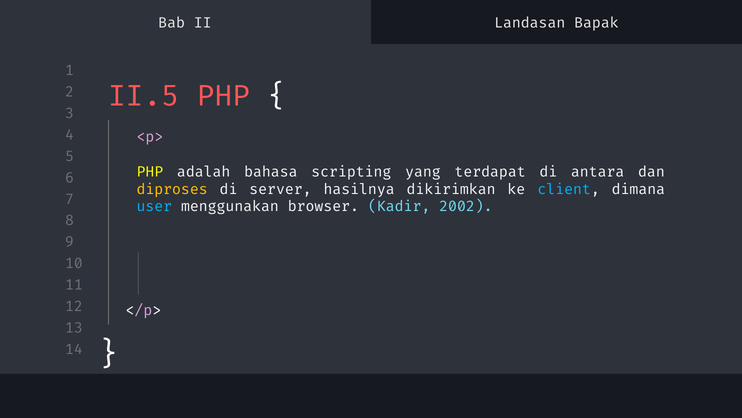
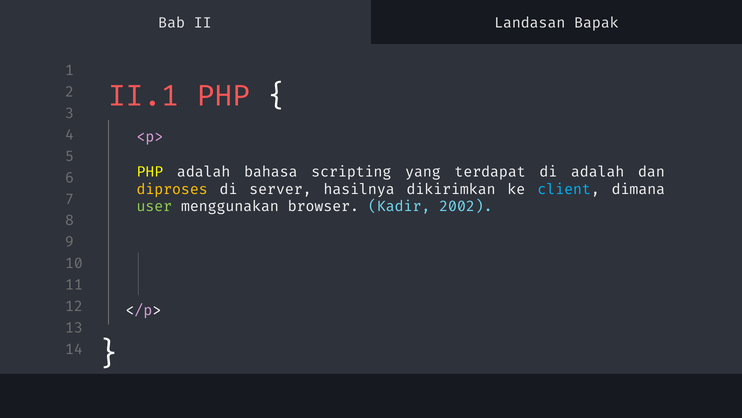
II.5: II.5 -> II.1
di antara: antara -> adalah
user colour: light blue -> light green
